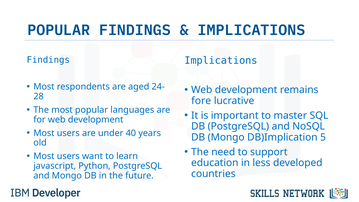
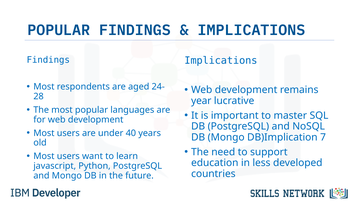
fore: fore -> year
5: 5 -> 7
